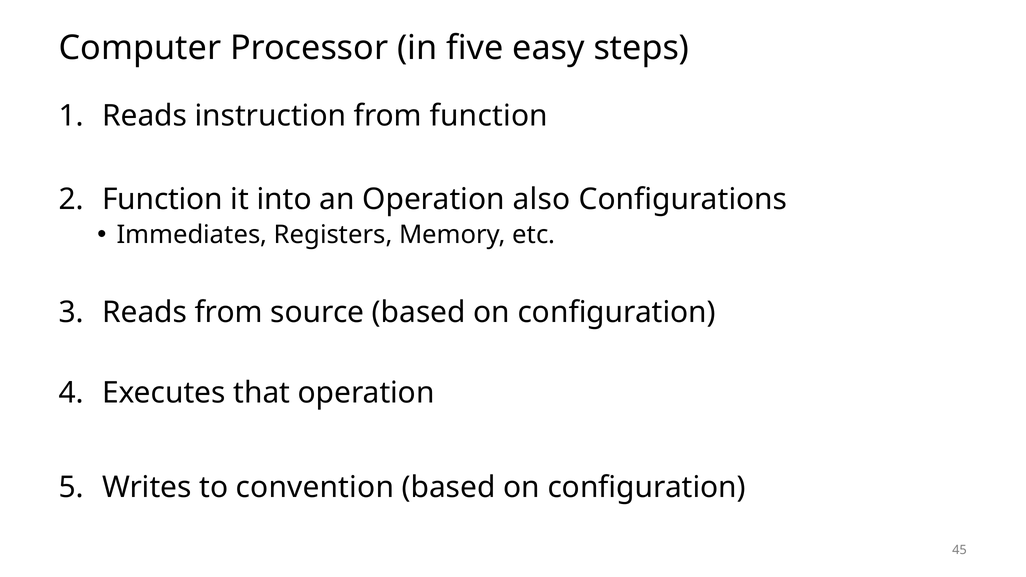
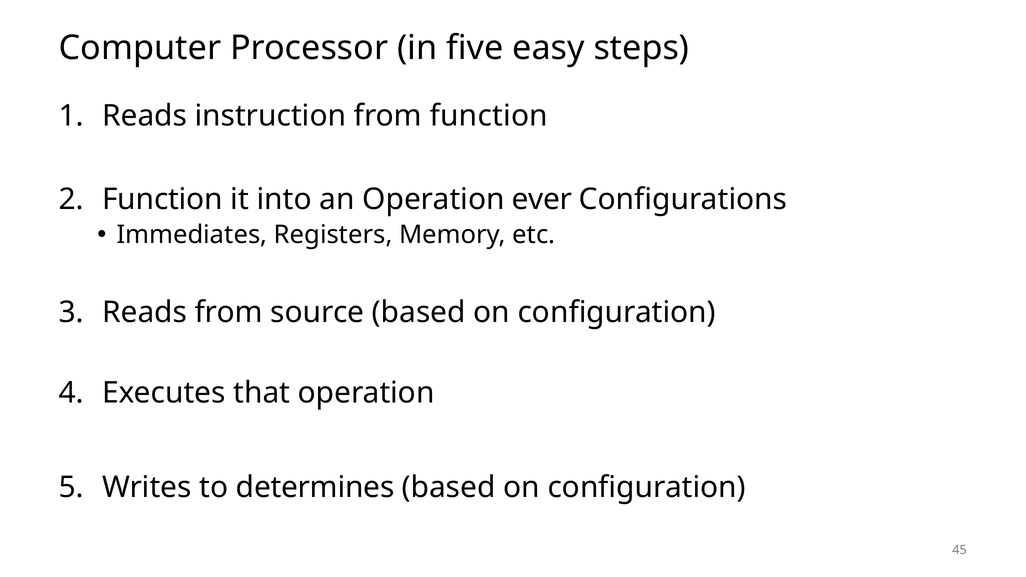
also: also -> ever
convention: convention -> determines
